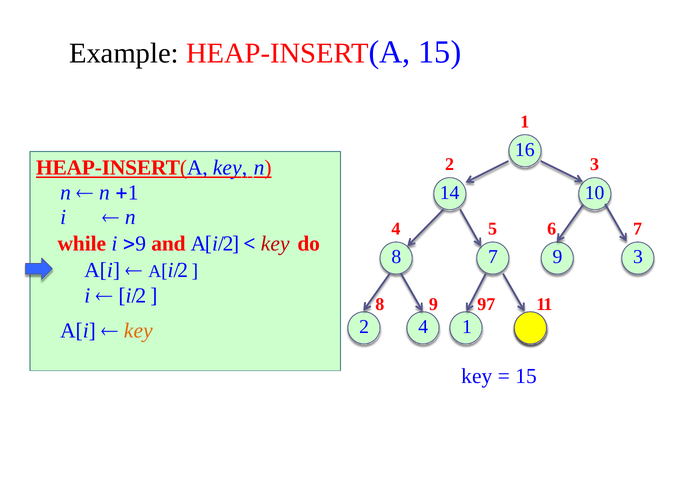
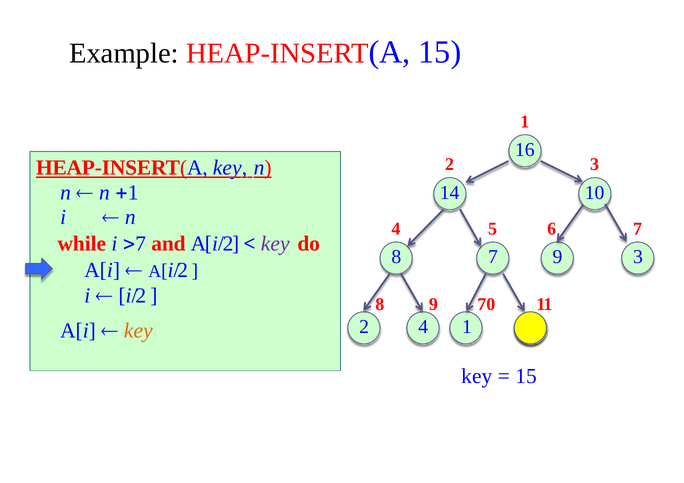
9 at (141, 244): 9 -> 7
key at (275, 244) colour: red -> purple
97: 97 -> 70
